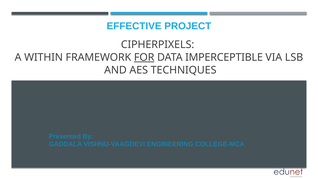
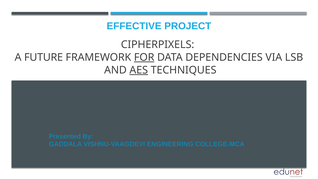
WITHIN: WITHIN -> FUTURE
IMPERCEPTIBLE: IMPERCEPTIBLE -> DEPENDENCIES
AES underline: none -> present
